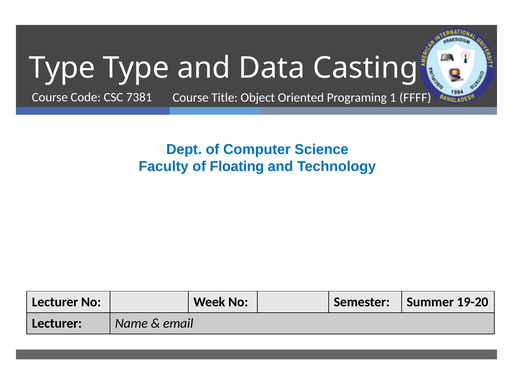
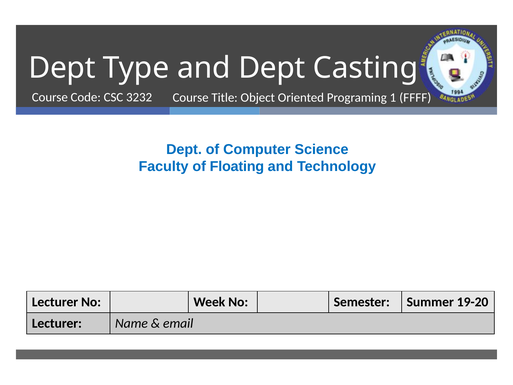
Type at (62, 68): Type -> Dept
and Data: Data -> Dept
7381: 7381 -> 3232
